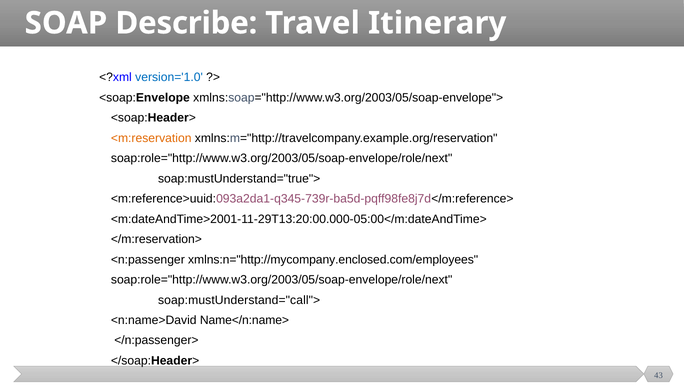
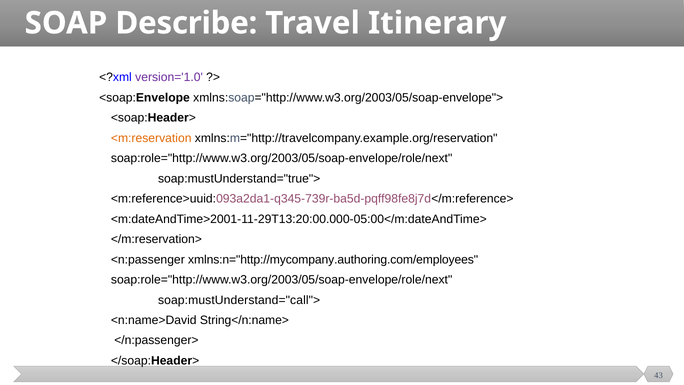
version='1.0 colour: blue -> purple
xmlns:n="http://mycompany.enclosed.com/employees: xmlns:n="http://mycompany.enclosed.com/employees -> xmlns:n="http://mycompany.authoring.com/employees
Name</n:name>: Name</n:name> -> String</n:name>
